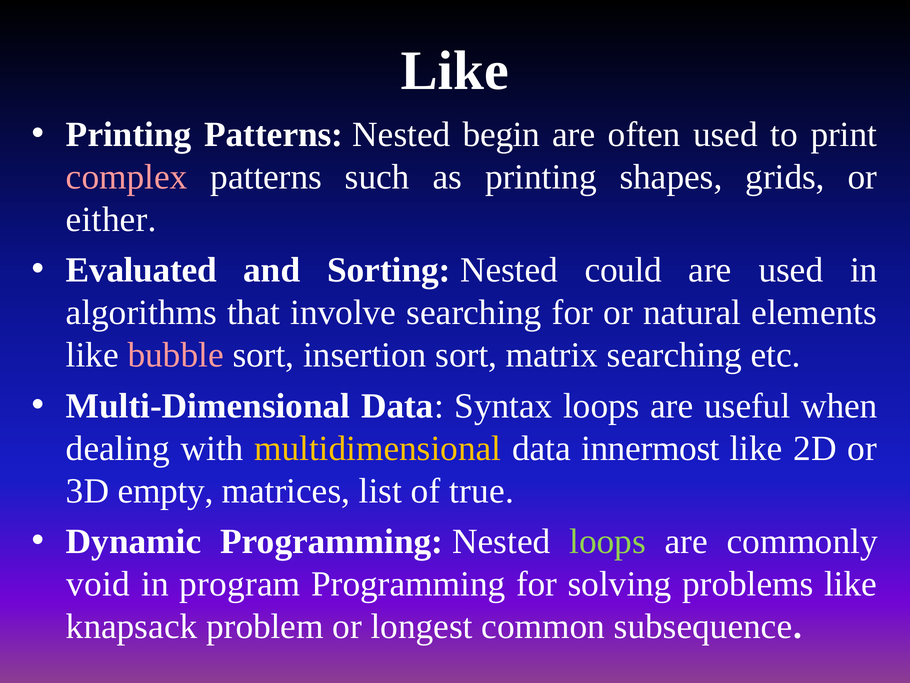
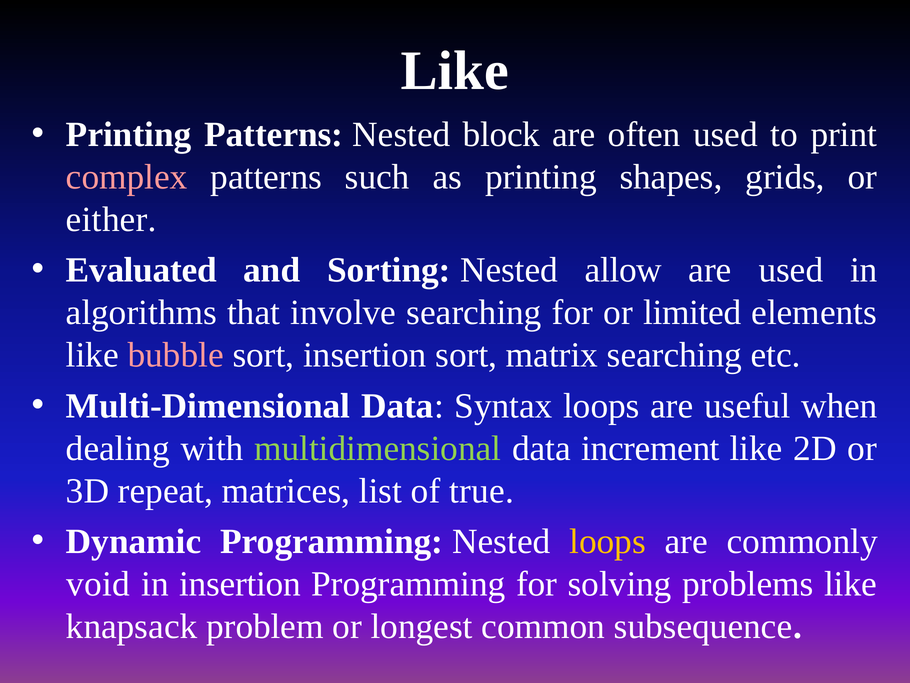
begin: begin -> block
could: could -> allow
natural: natural -> limited
multidimensional colour: yellow -> light green
innermost: innermost -> increment
empty: empty -> repeat
loops at (608, 541) colour: light green -> yellow
in program: program -> insertion
